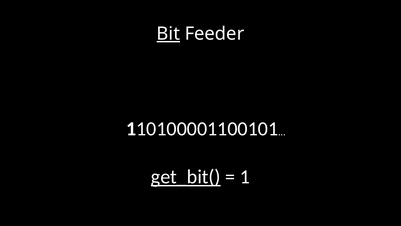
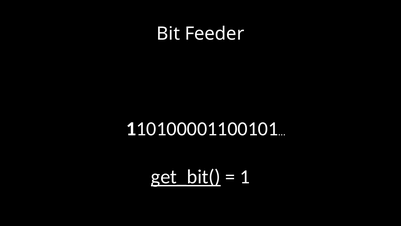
Bit underline: present -> none
